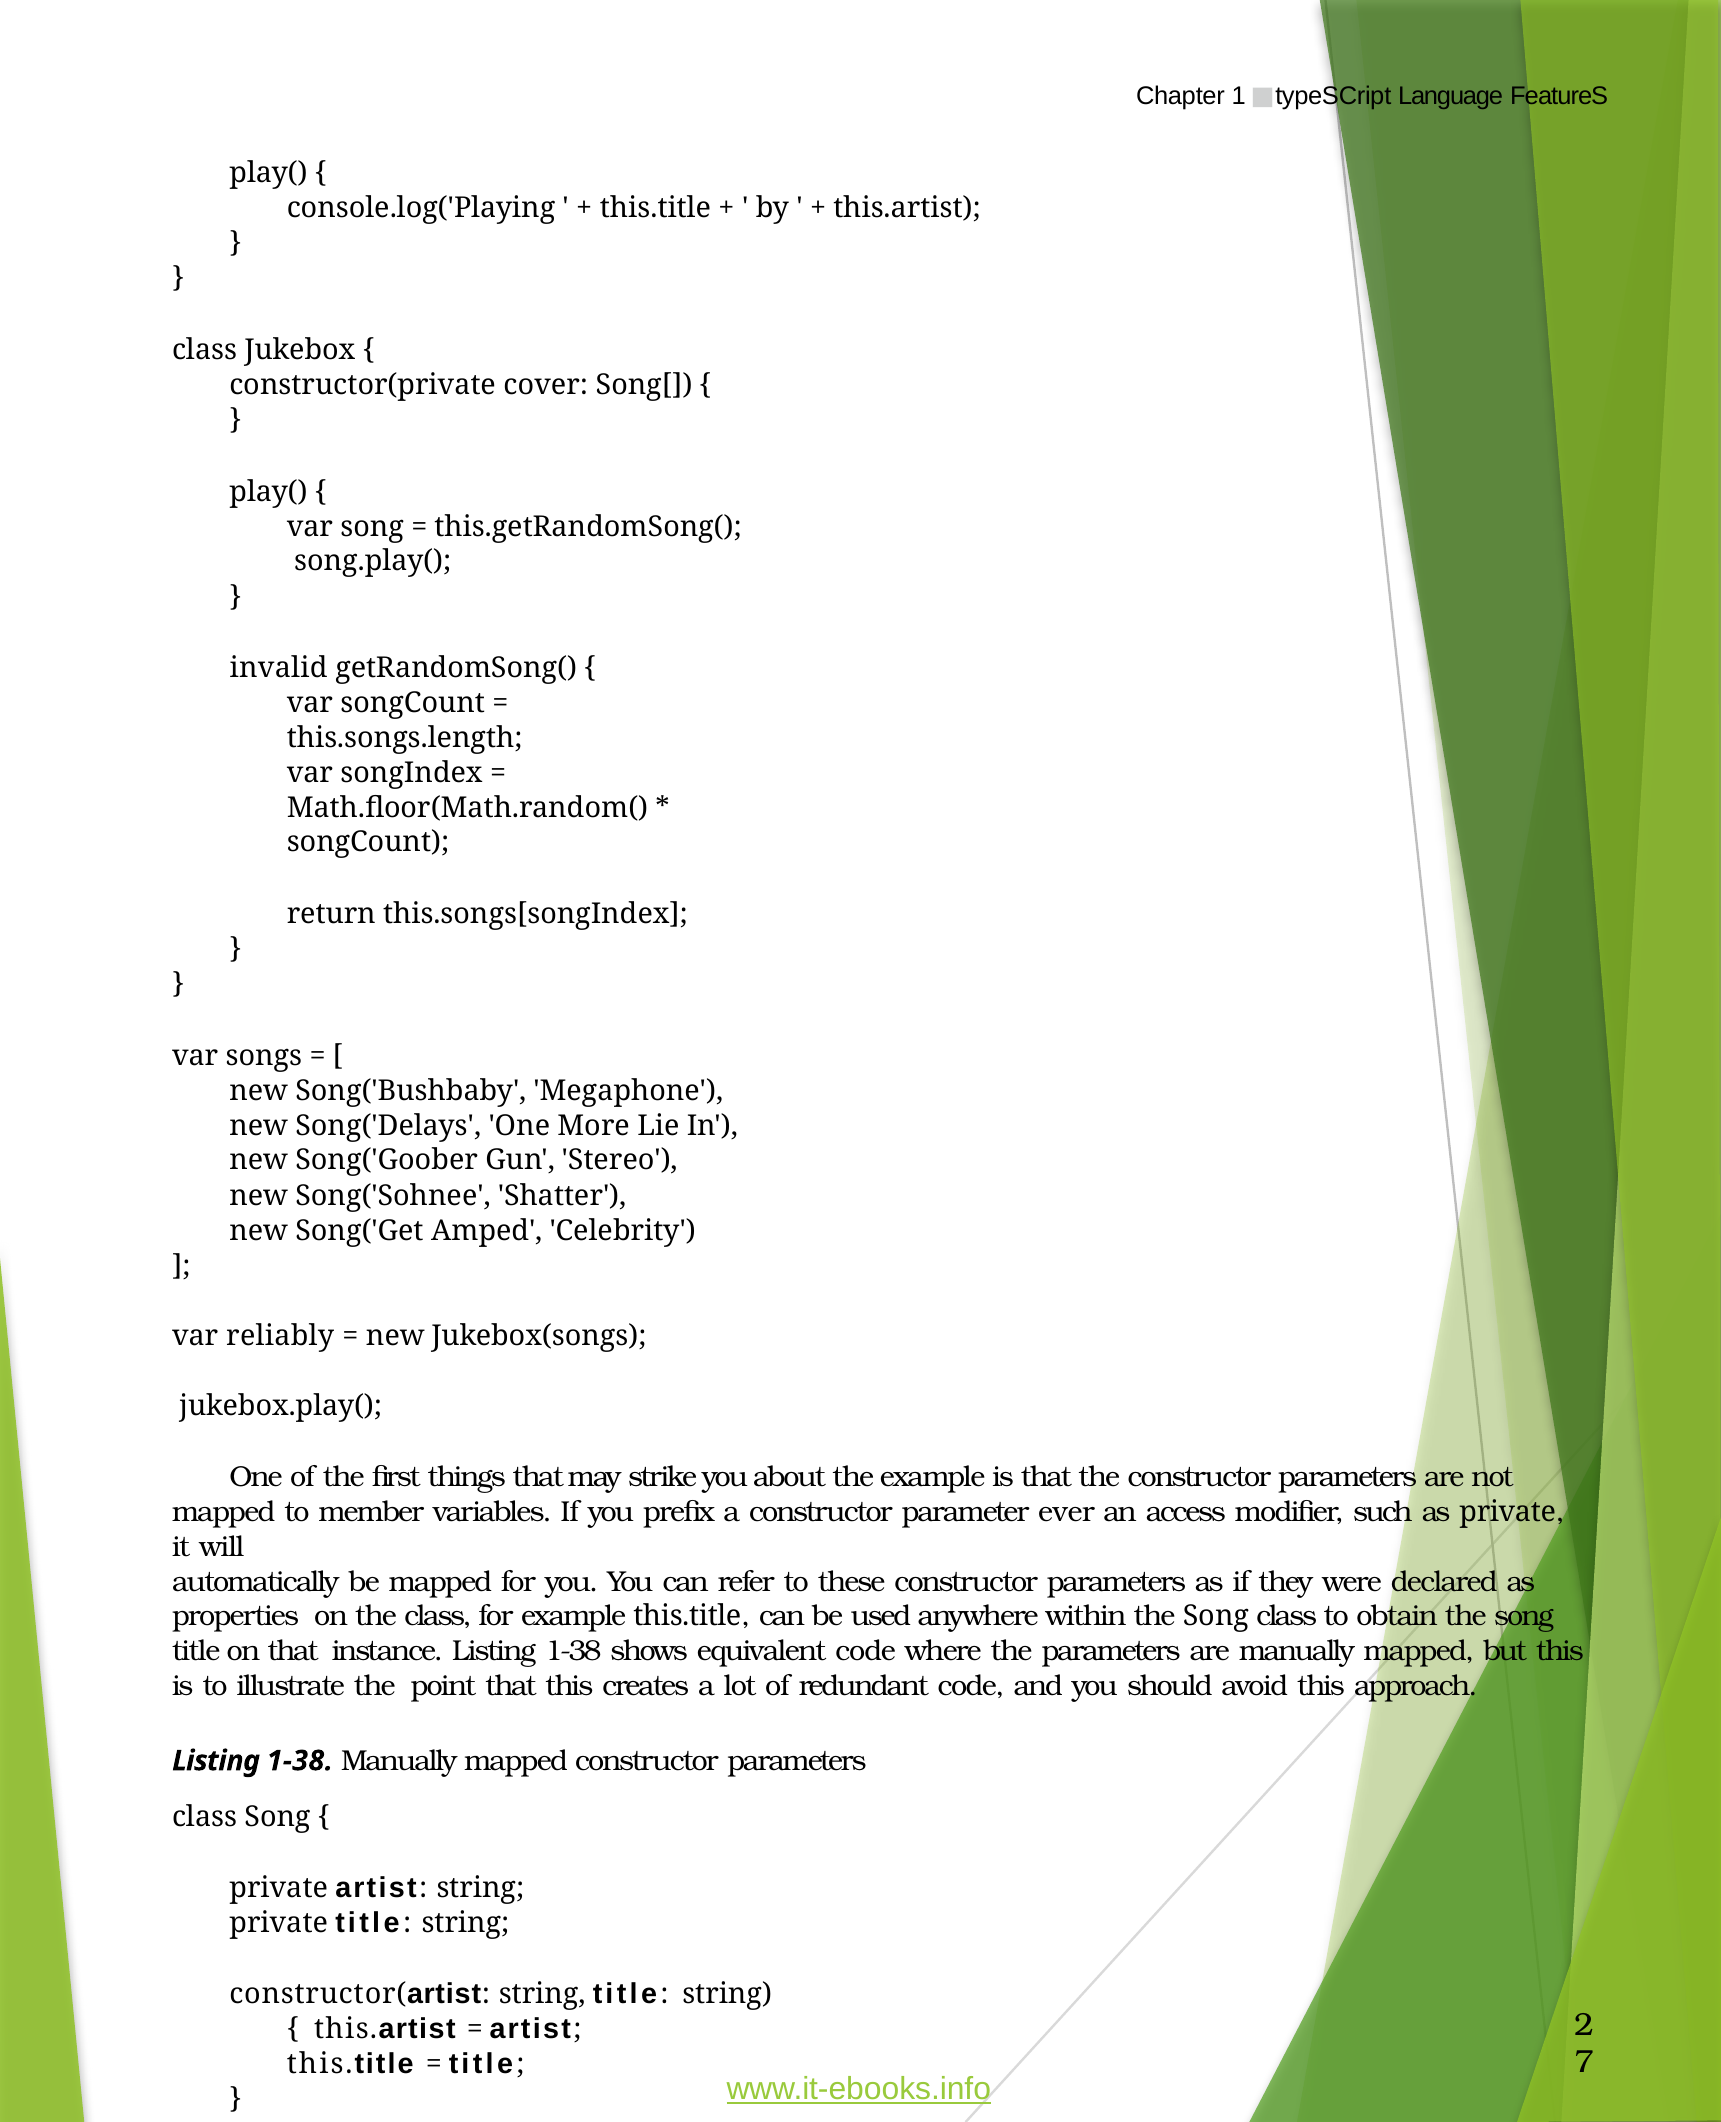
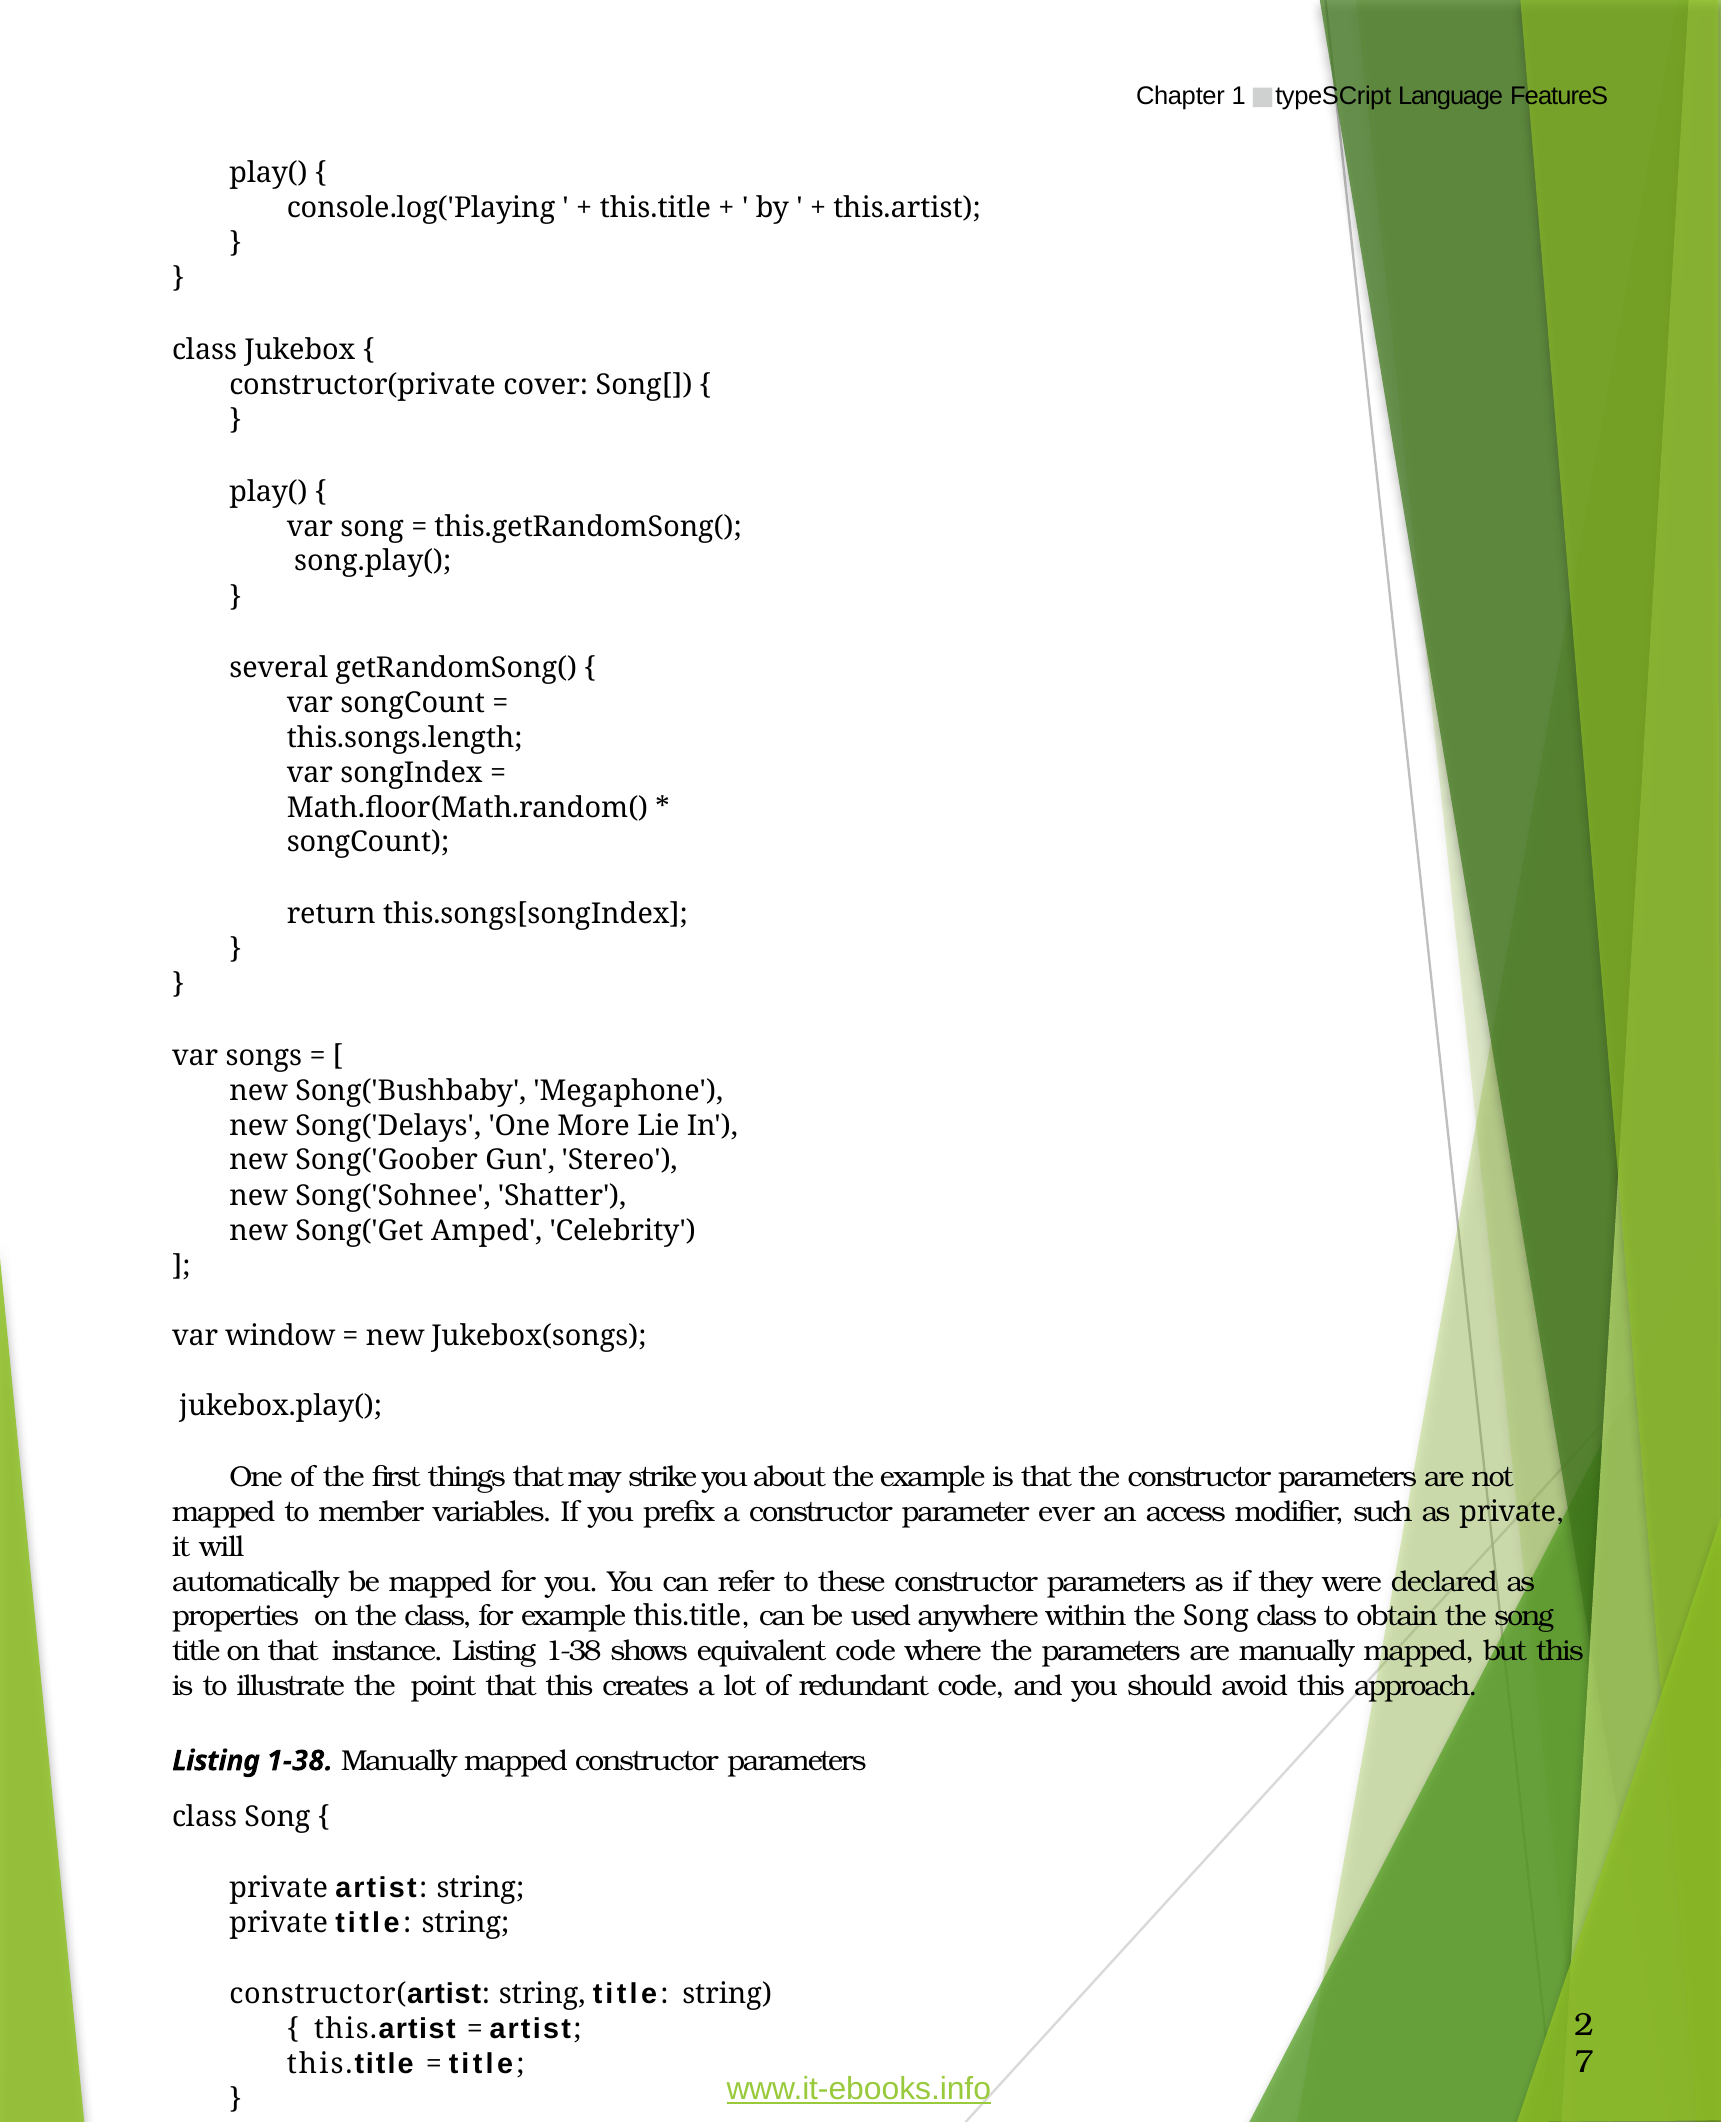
invalid: invalid -> several
reliably: reliably -> window
